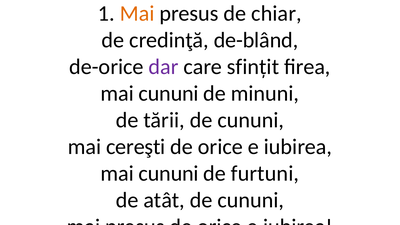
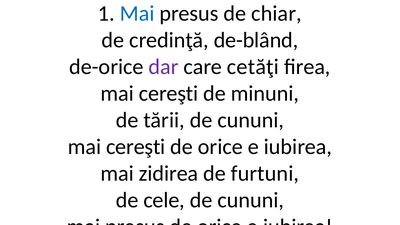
Mai at (137, 13) colour: orange -> blue
sfințit: sfințit -> cetăţi
cununi at (169, 93): cununi -> cereşti
cununi at (169, 173): cununi -> zidirea
atât: atât -> cele
